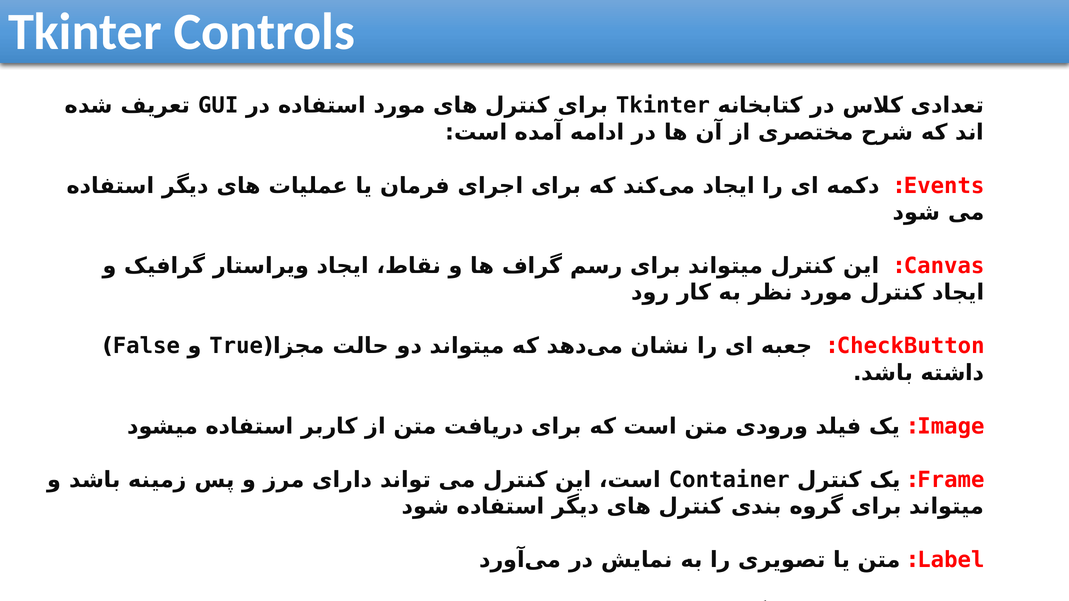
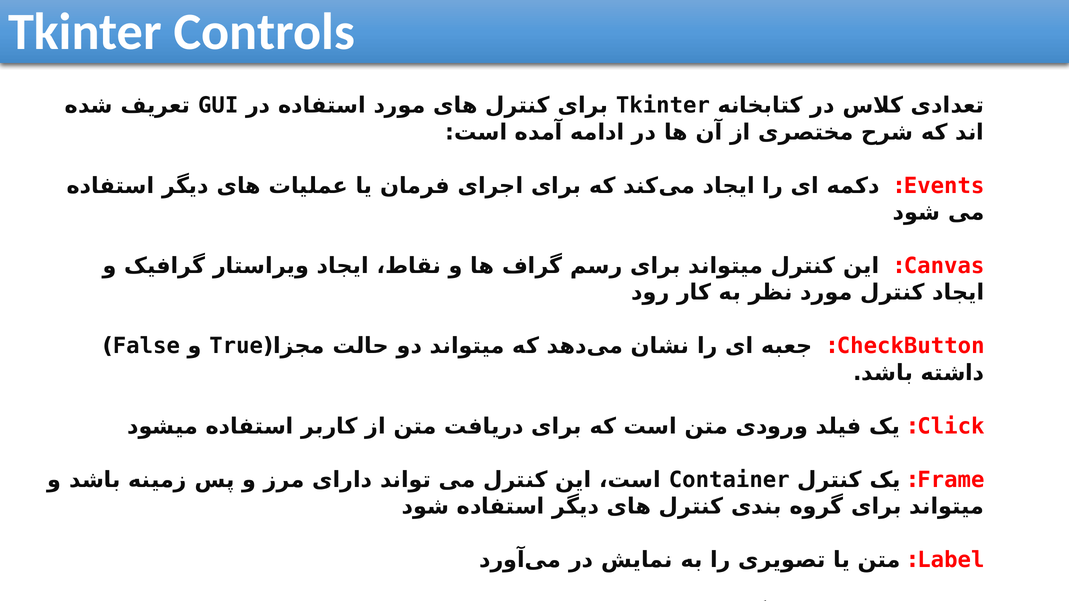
Image: Image -> Click
